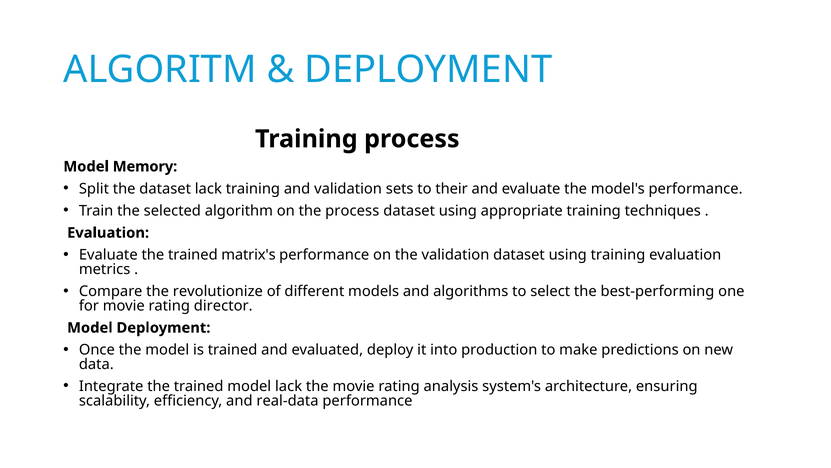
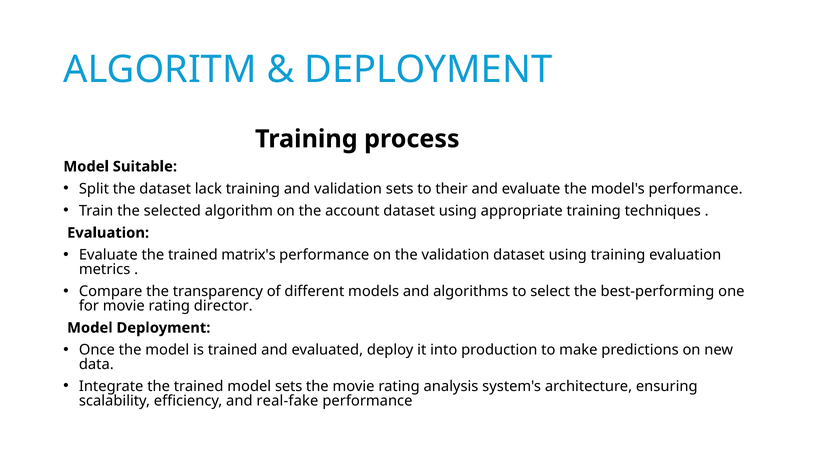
Memory: Memory -> Suitable
the process: process -> account
revolutionize: revolutionize -> transparency
model lack: lack -> sets
real-data: real-data -> real-fake
